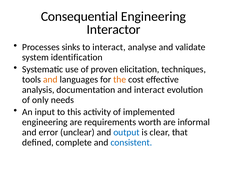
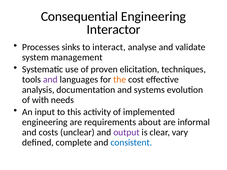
identification: identification -> management
and at (50, 80) colour: orange -> purple
and interact: interact -> systems
only: only -> with
worth: worth -> about
error: error -> costs
output colour: blue -> purple
that: that -> vary
